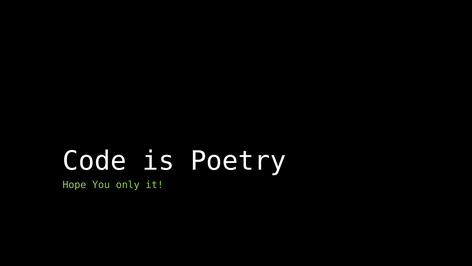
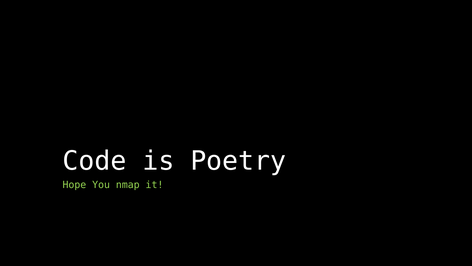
only: only -> nmap
